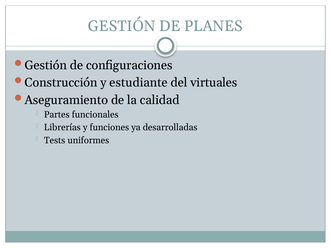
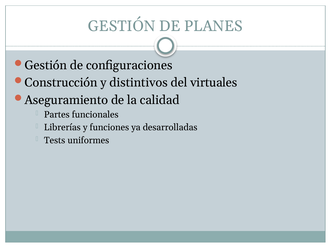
estudiante: estudiante -> distintivos
